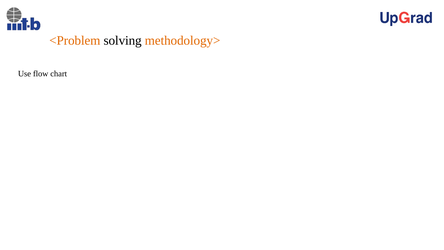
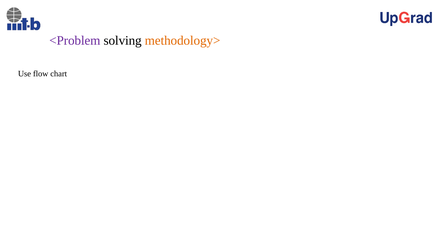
<Problem colour: orange -> purple
